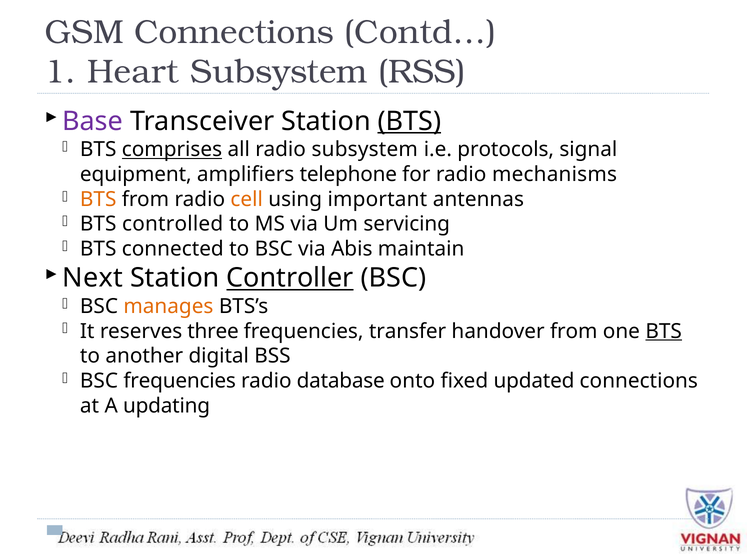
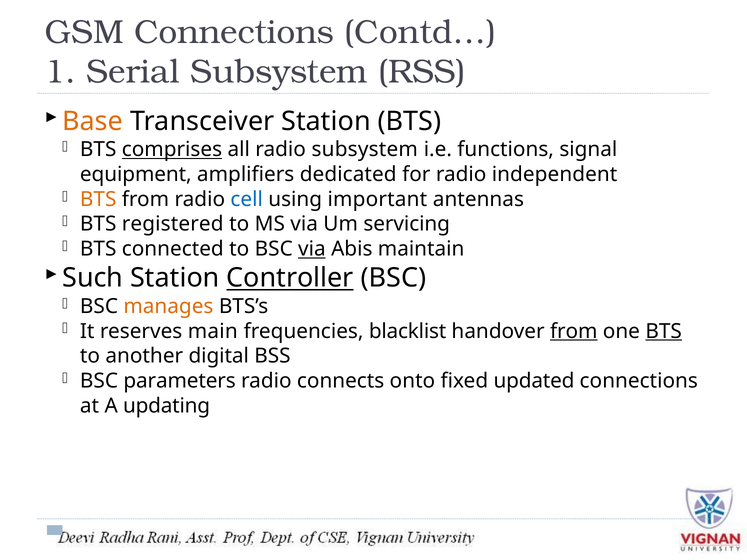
Heart: Heart -> Serial
Base colour: purple -> orange
BTS at (409, 121) underline: present -> none
protocols: protocols -> functions
telephone: telephone -> dedicated
mechanisms: mechanisms -> independent
cell colour: orange -> blue
controlled: controlled -> registered
via at (312, 249) underline: none -> present
Next: Next -> Such
three: three -> main
transfer: transfer -> blacklist
from at (574, 331) underline: none -> present
BSC frequencies: frequencies -> parameters
database: database -> connects
